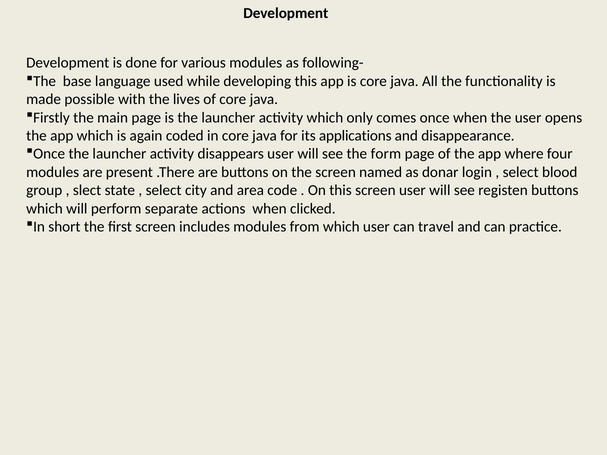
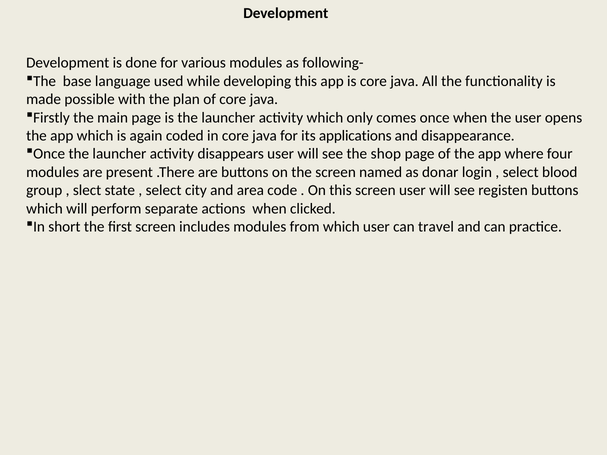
lives: lives -> plan
form: form -> shop
